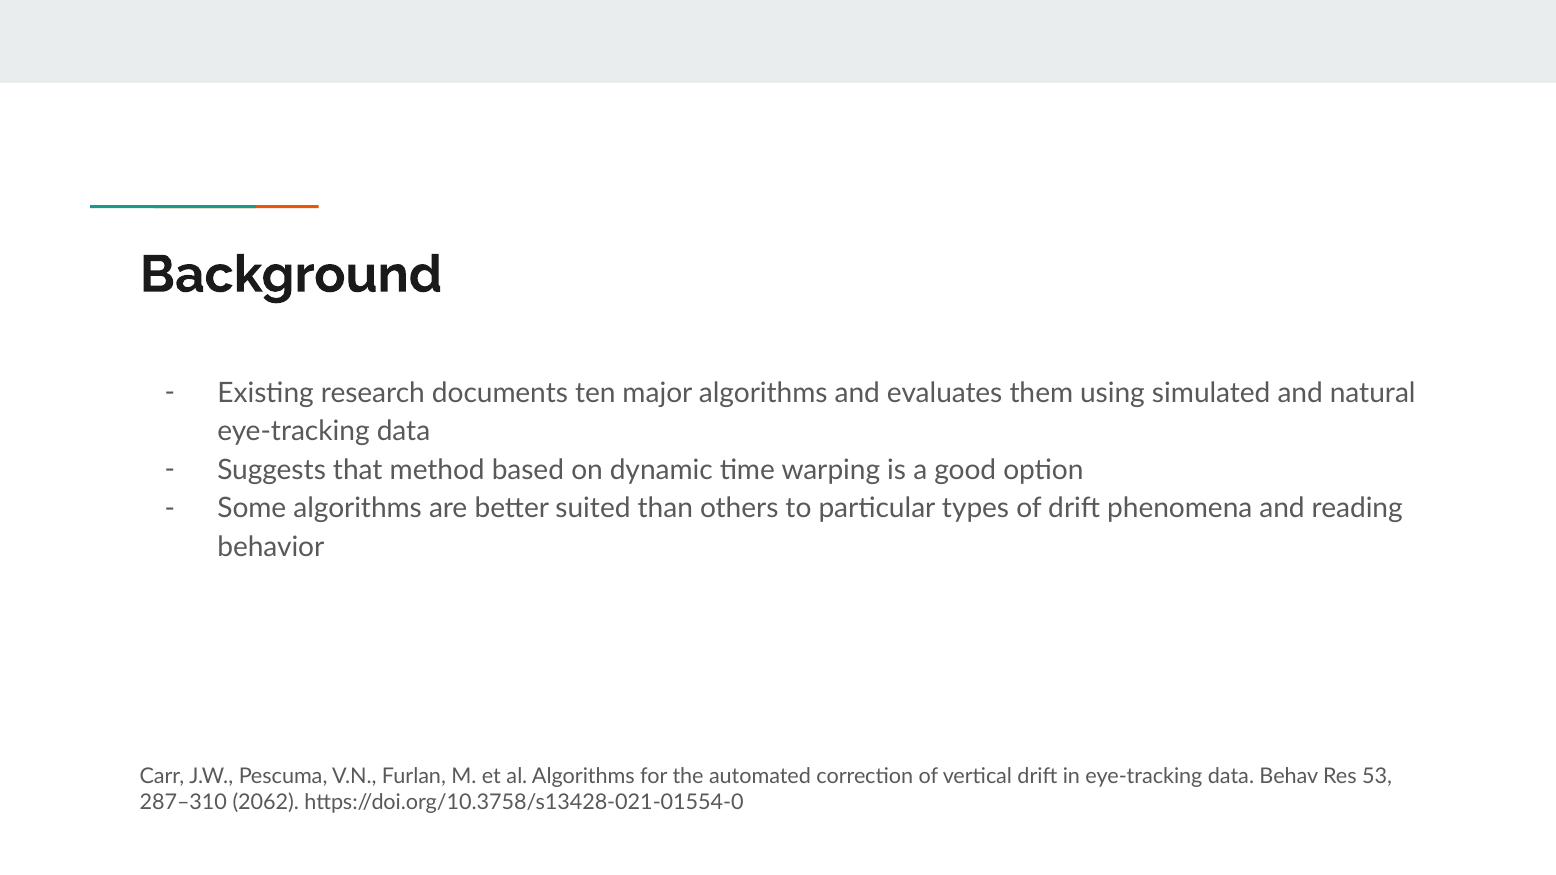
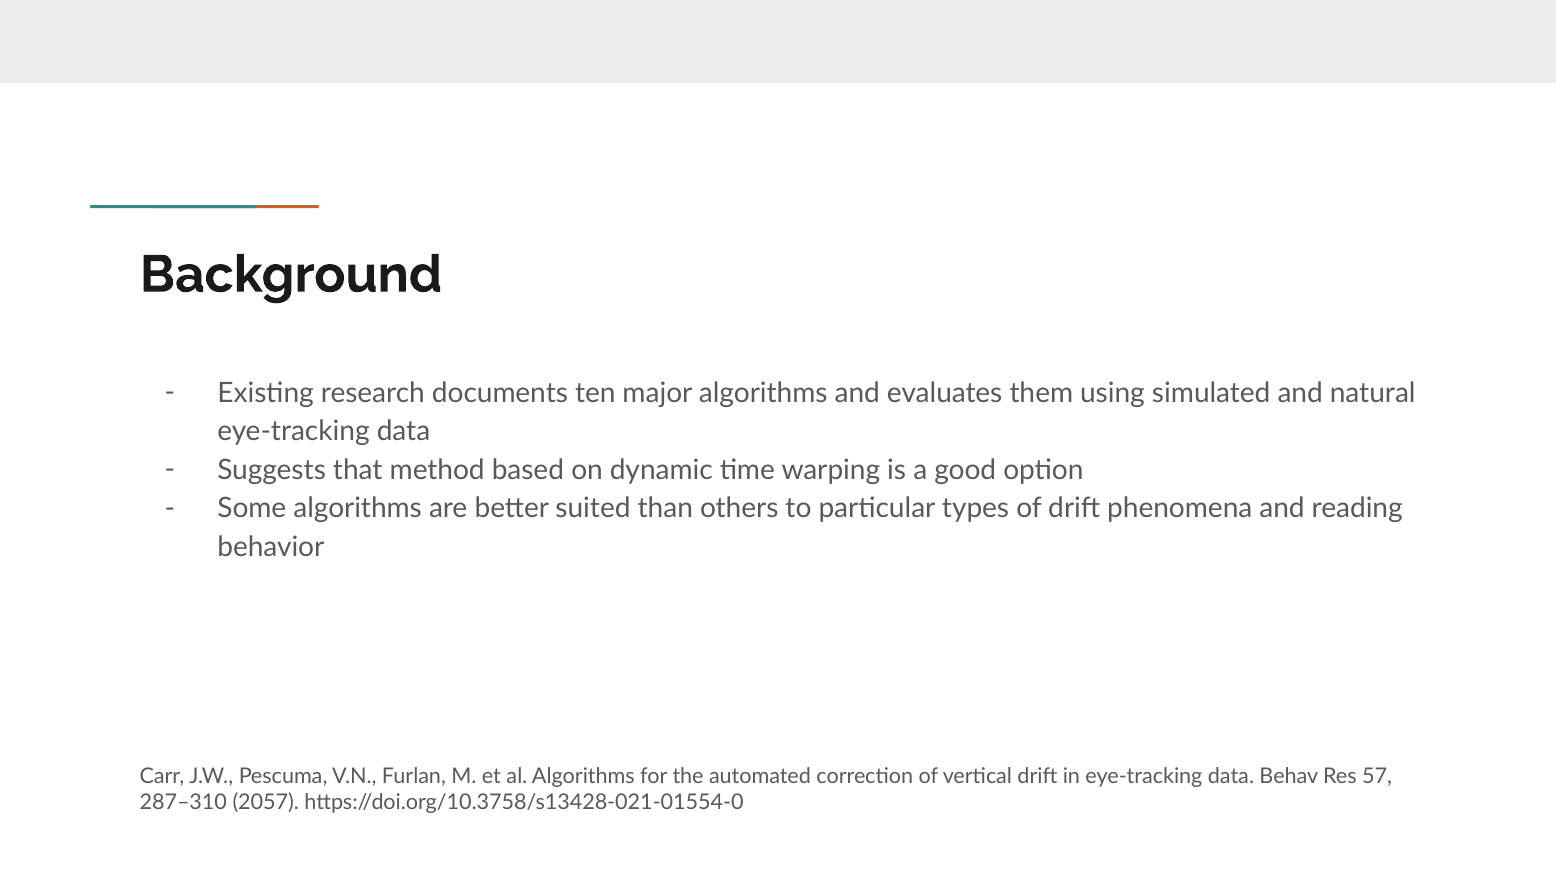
53: 53 -> 57
2062: 2062 -> 2057
